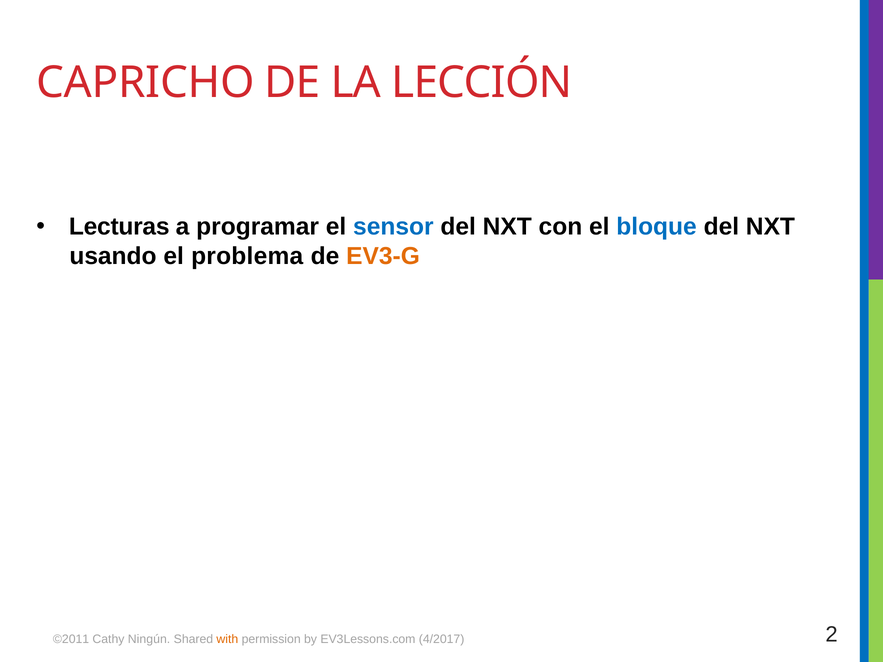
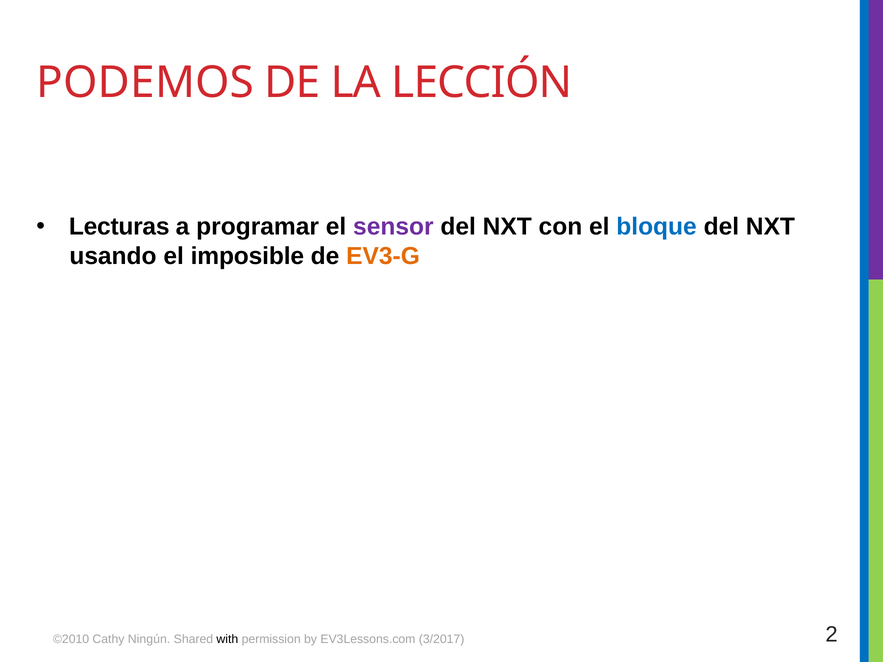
CAPRICHO: CAPRICHO -> PODEMOS
sensor colour: blue -> purple
problema: problema -> imposible
©2011: ©2011 -> ©2010
with colour: orange -> black
4/2017: 4/2017 -> 3/2017
